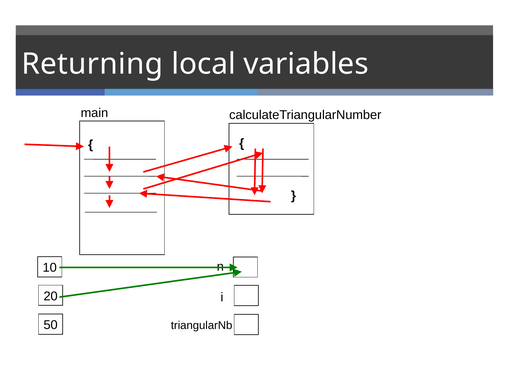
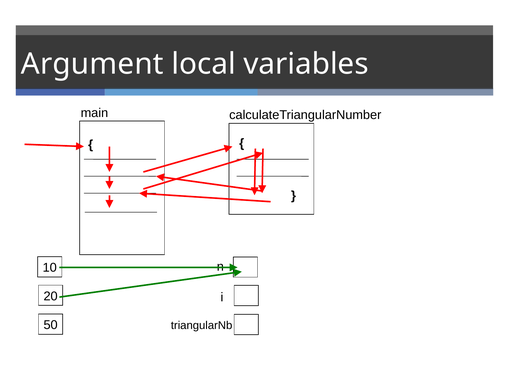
Returning: Returning -> Argument
